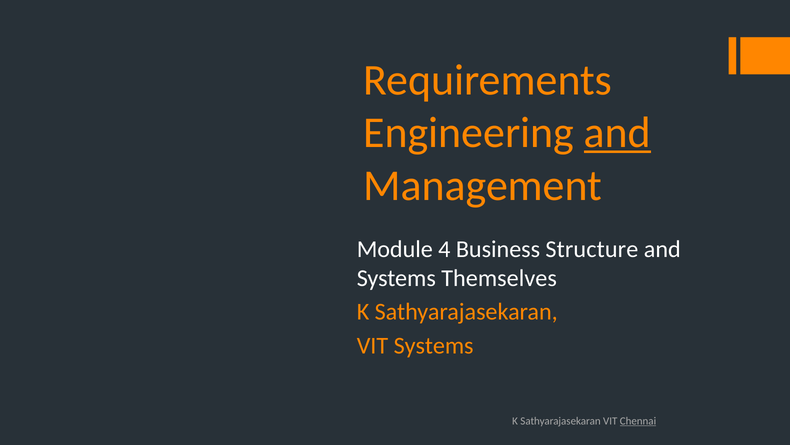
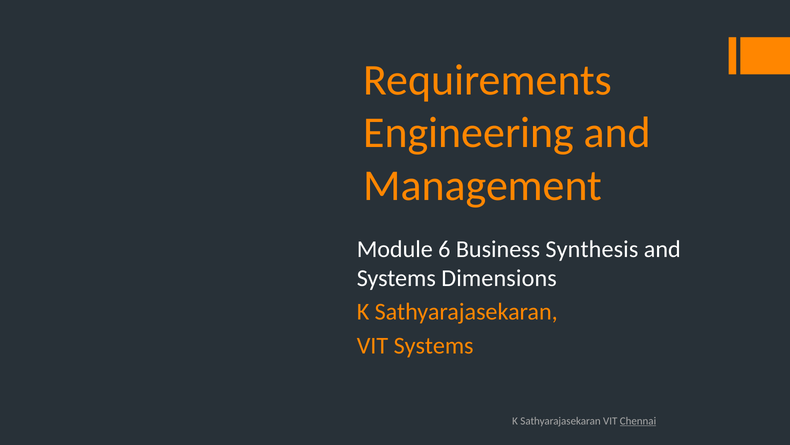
and at (617, 133) underline: present -> none
4: 4 -> 6
Structure: Structure -> Synthesis
Themselves: Themselves -> Dimensions
